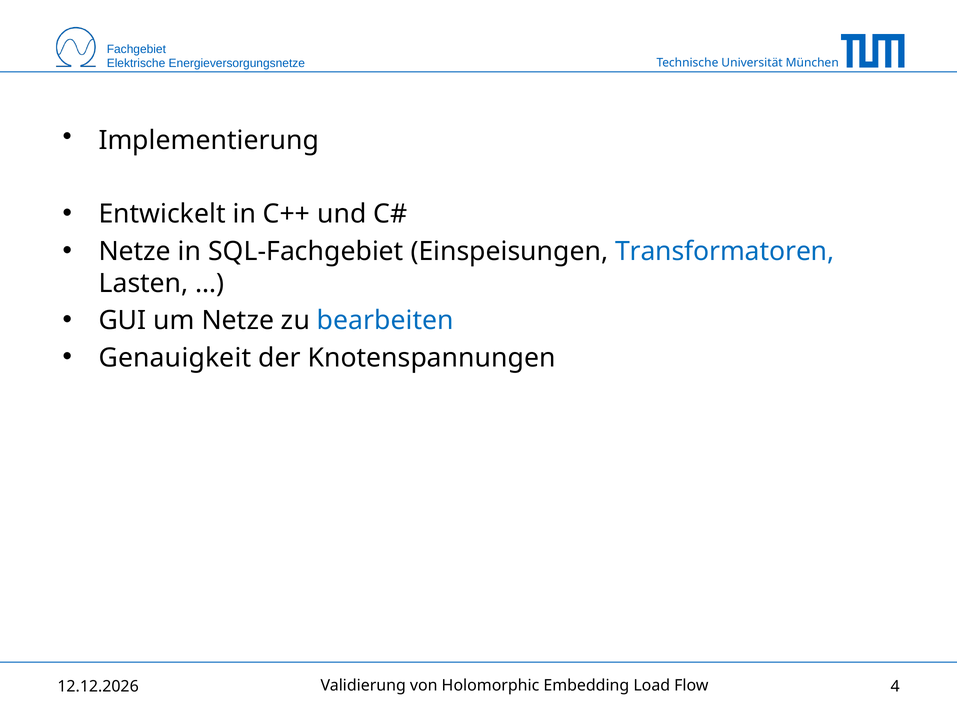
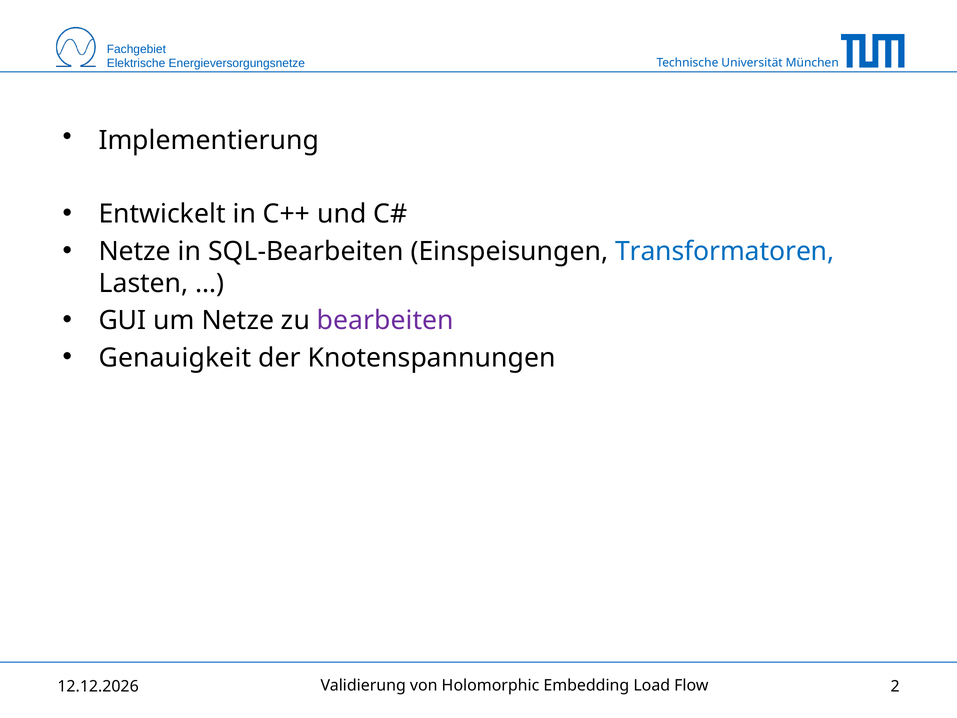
SQL-Fachgebiet: SQL-Fachgebiet -> SQL-Bearbeiten
bearbeiten colour: blue -> purple
4: 4 -> 2
